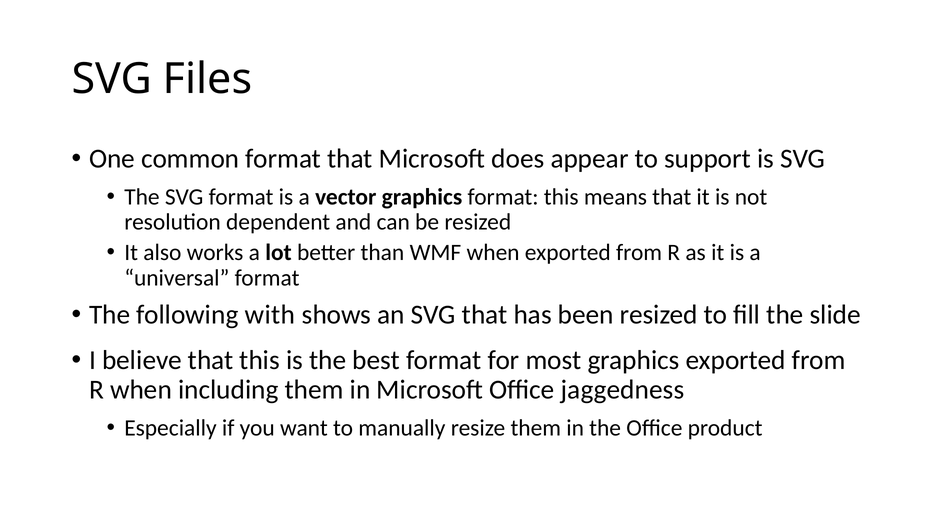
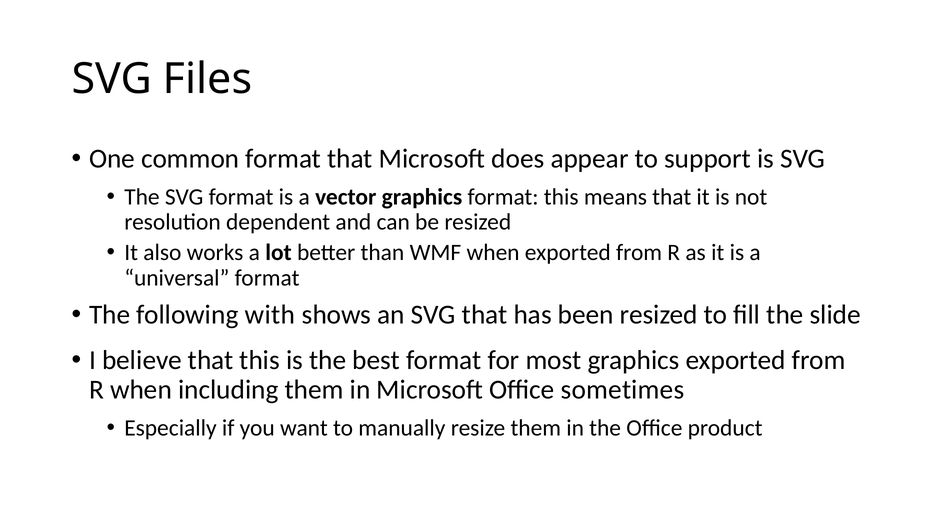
jaggedness: jaggedness -> sometimes
